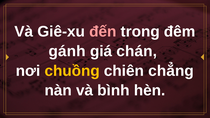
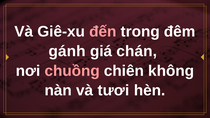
chuồng colour: yellow -> pink
chẳng: chẳng -> không
bình: bình -> tươi
